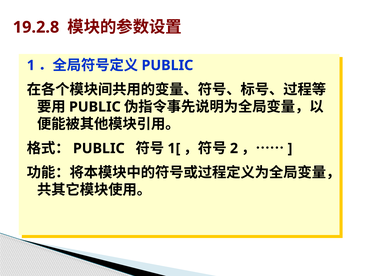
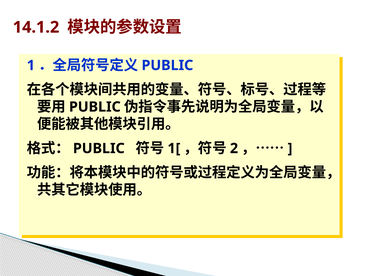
19.2.8: 19.2.8 -> 14.1.2
